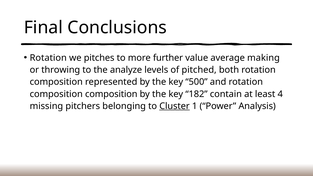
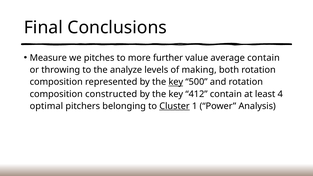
Rotation at (48, 58): Rotation -> Measure
average making: making -> contain
pitched: pitched -> making
key at (176, 82) underline: none -> present
composition composition: composition -> constructed
182: 182 -> 412
missing: missing -> optimal
